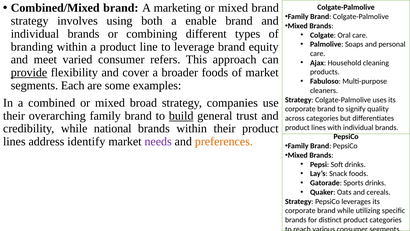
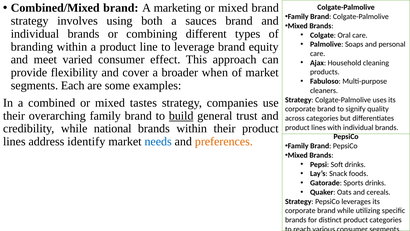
enable: enable -> sauces
refers: refers -> effect
provide underline: present -> none
broader foods: foods -> when
broad: broad -> tastes
needs colour: purple -> blue
